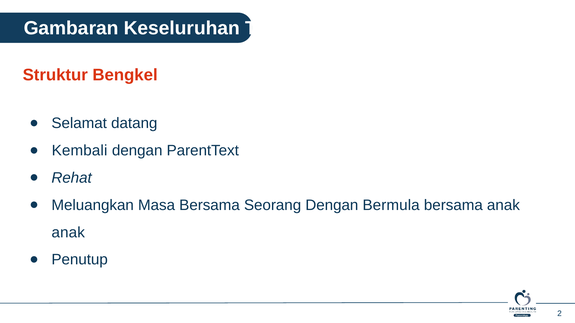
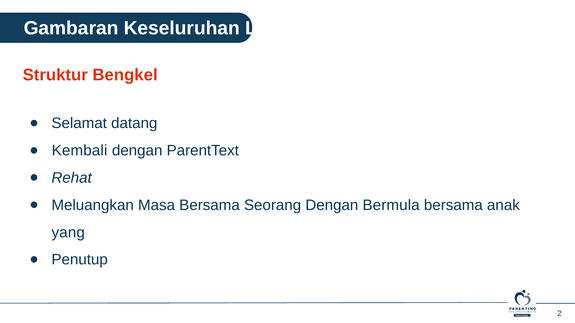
Taip: Taip -> Lain
anak at (68, 233): anak -> yang
